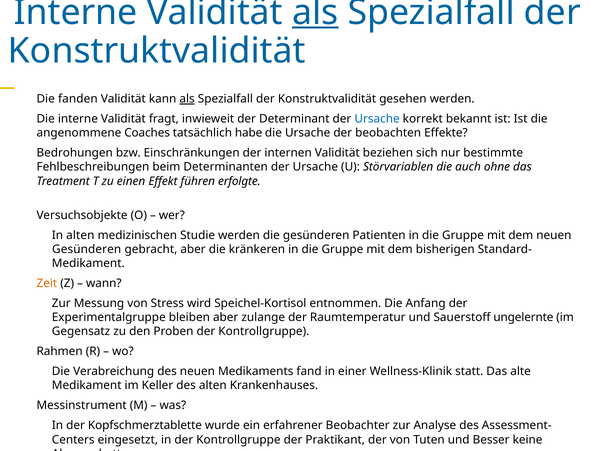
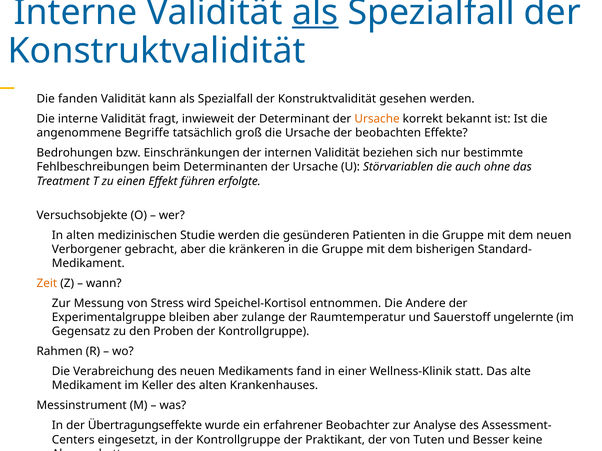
als at (187, 99) underline: present -> none
Ursache at (377, 119) colour: blue -> orange
Coaches: Coaches -> Begriffe
habe: habe -> groß
Gesünderen at (87, 250): Gesünderen -> Verborgener
Anfang: Anfang -> Andere
Kopfschmerztablette: Kopfschmerztablette -> Übertragungseffekte
